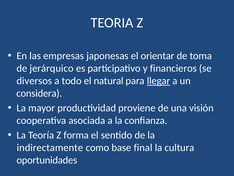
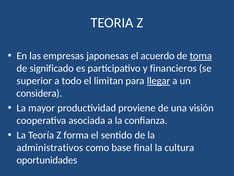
orientar: orientar -> acuerdo
toma underline: none -> present
jerárquico: jerárquico -> significado
diversos: diversos -> superior
natural: natural -> limitan
indirectamente: indirectamente -> administrativos
